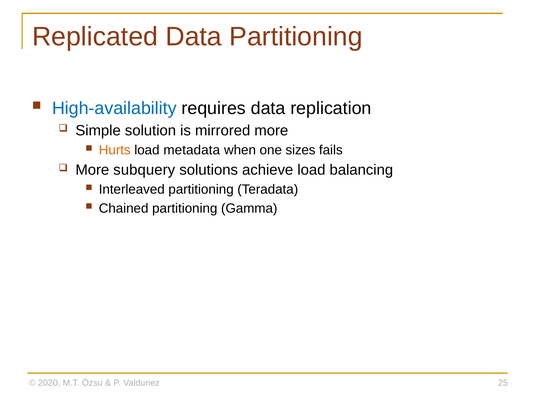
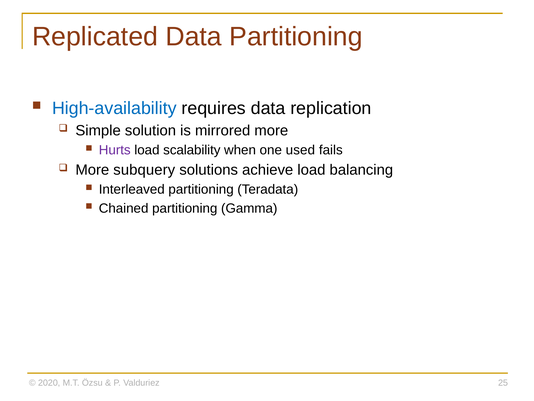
Hurts colour: orange -> purple
metadata: metadata -> scalability
sizes: sizes -> used
